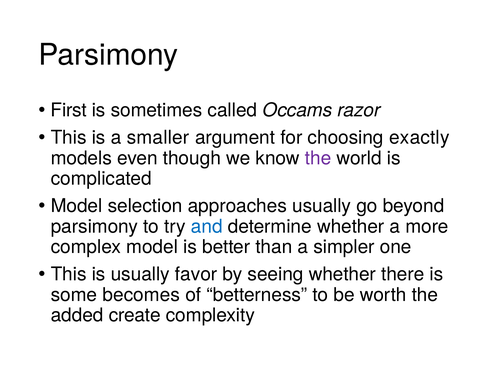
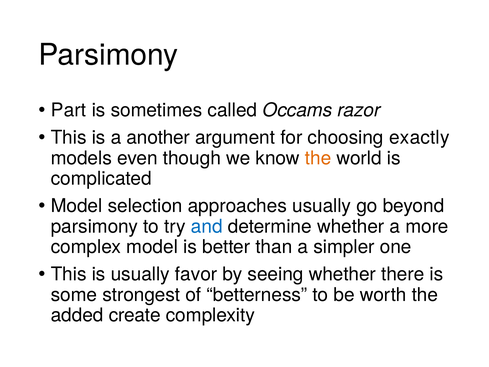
First: First -> Part
smaller: smaller -> another
the at (318, 158) colour: purple -> orange
becomes: becomes -> strongest
